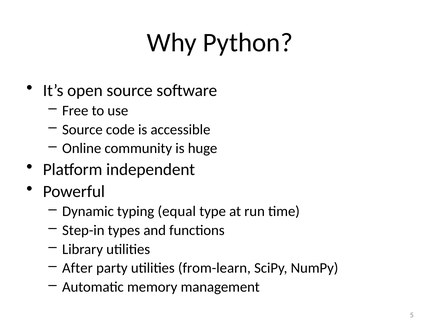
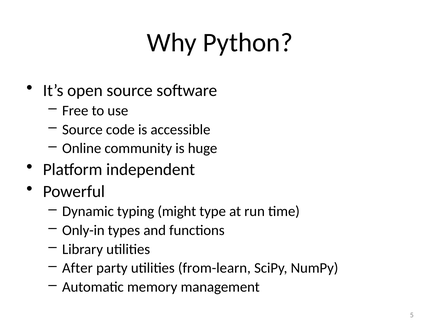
equal: equal -> might
Step-in: Step-in -> Only-in
